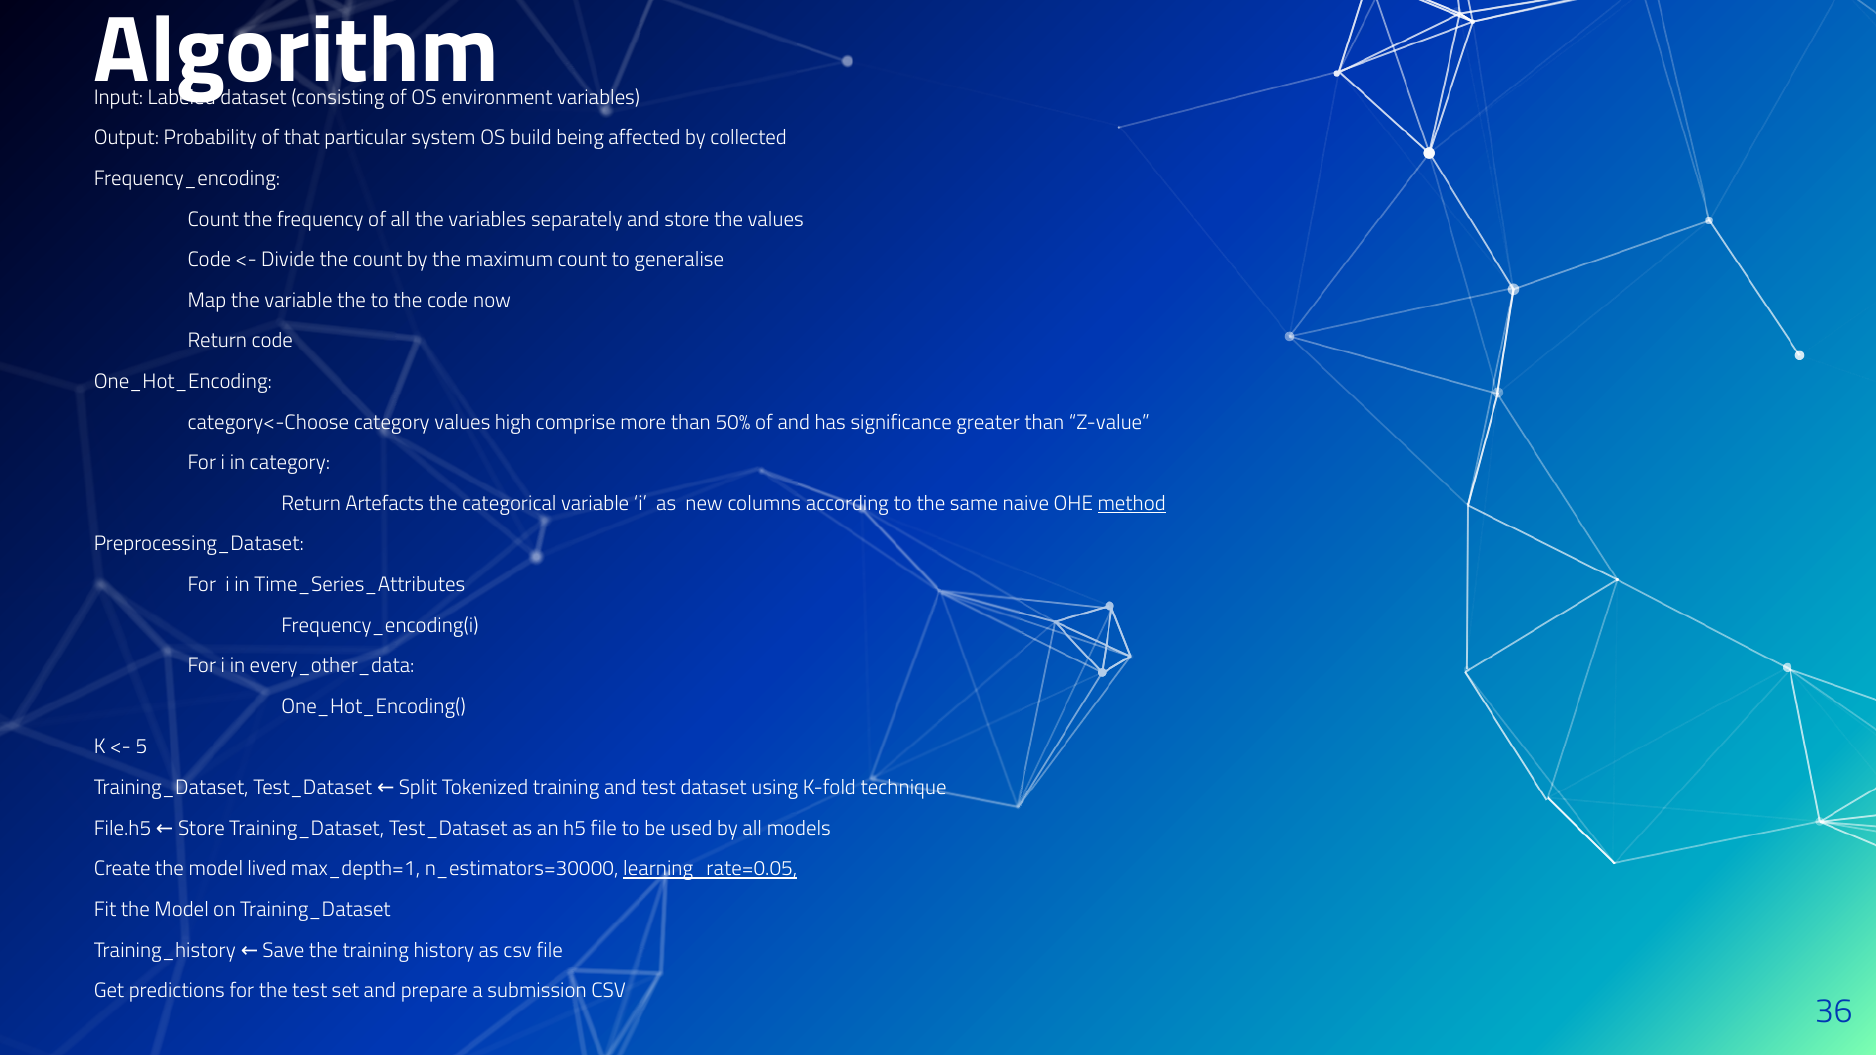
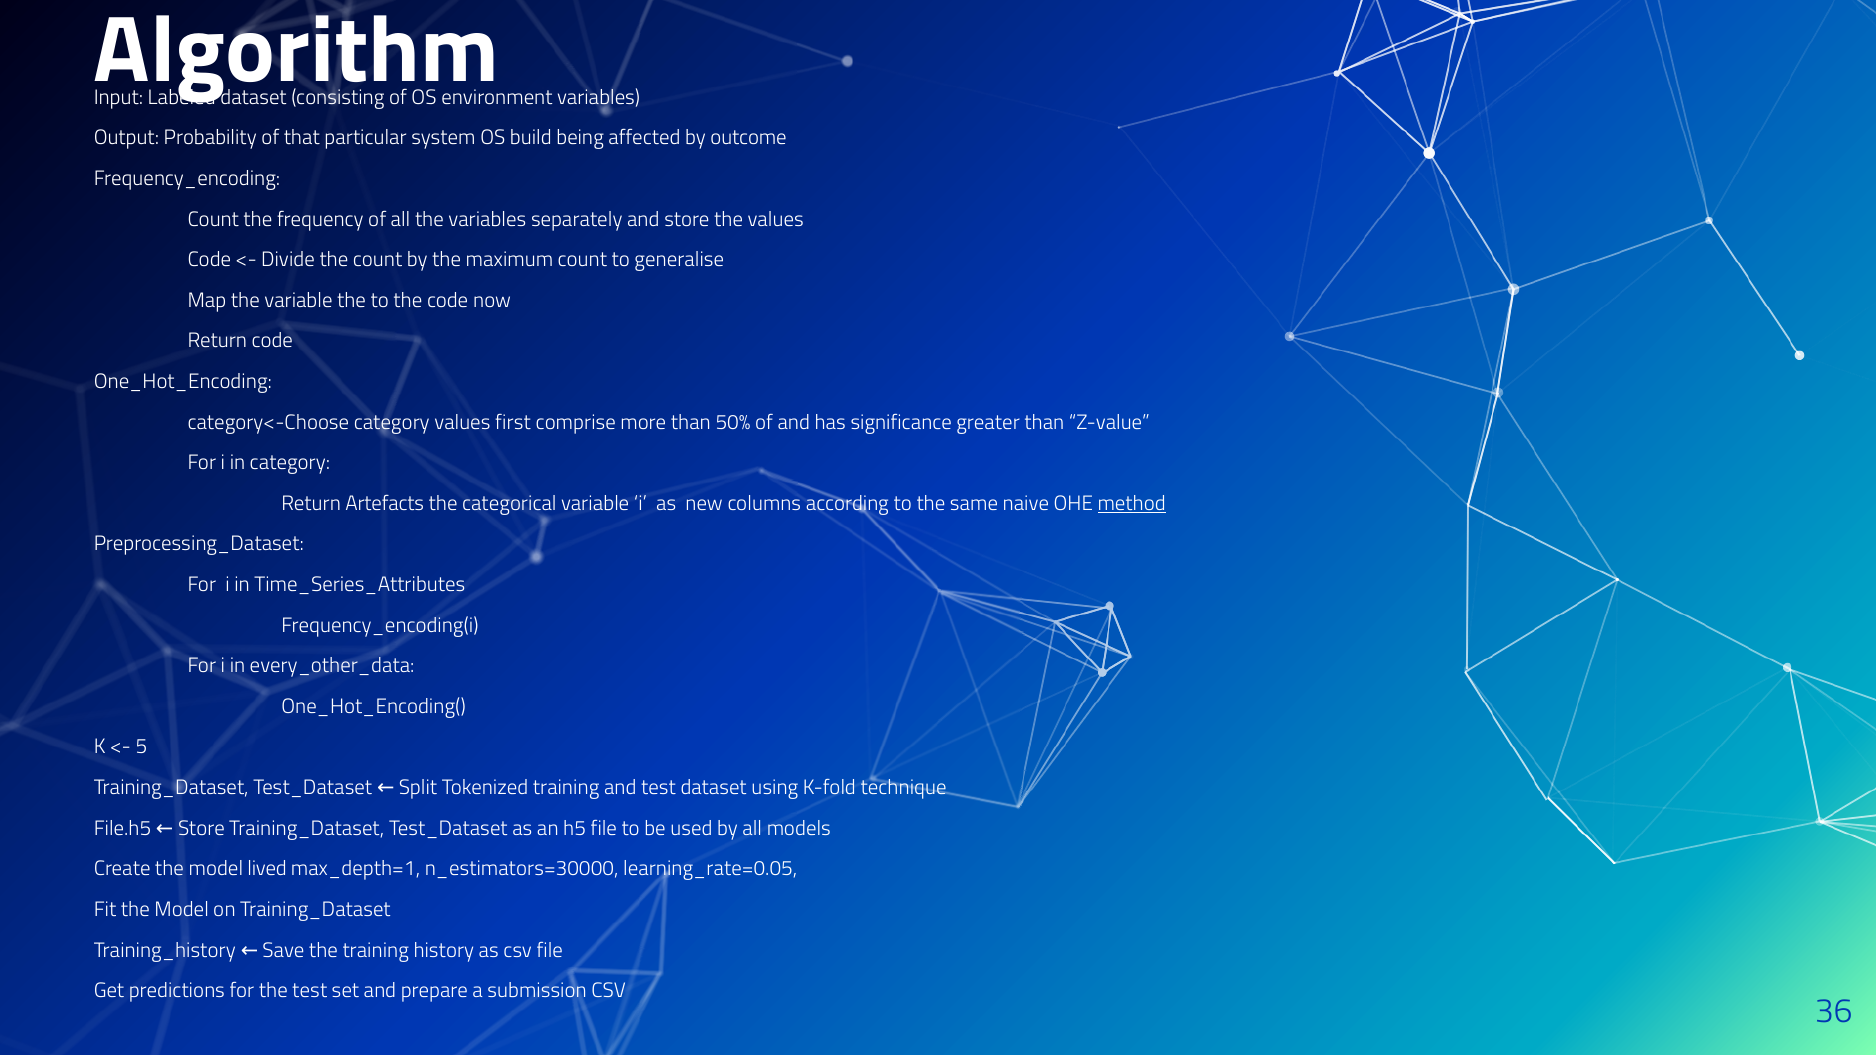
collected: collected -> outcome
high: high -> first
learning_rate=0.05 underline: present -> none
